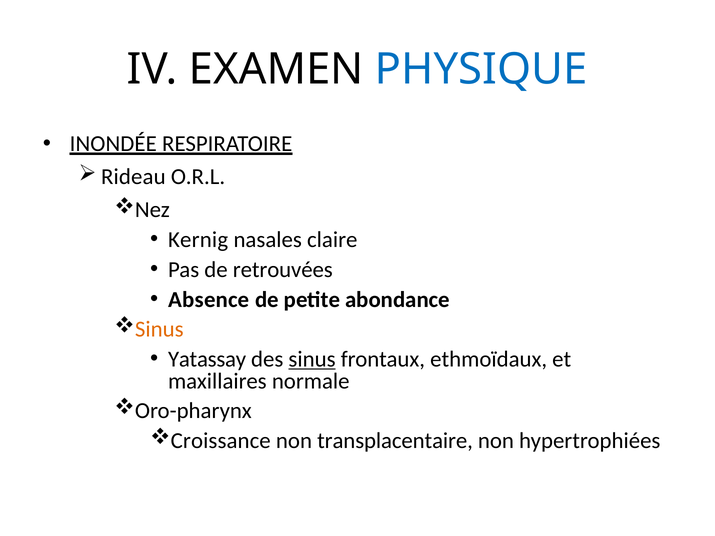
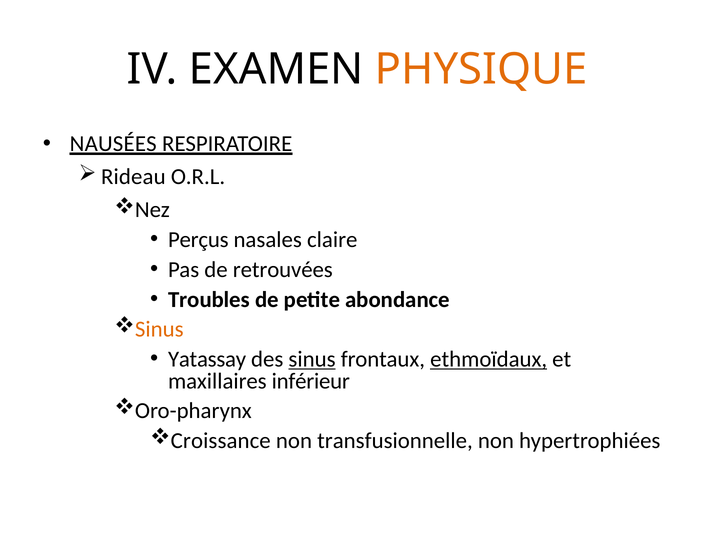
PHYSIQUE colour: blue -> orange
INONDÉE: INONDÉE -> NAUSÉES
Kernig: Kernig -> Perçus
Absence: Absence -> Troubles
ethmoïdaux underline: none -> present
normale: normale -> inférieur
transplacentaire: transplacentaire -> transfusionnelle
